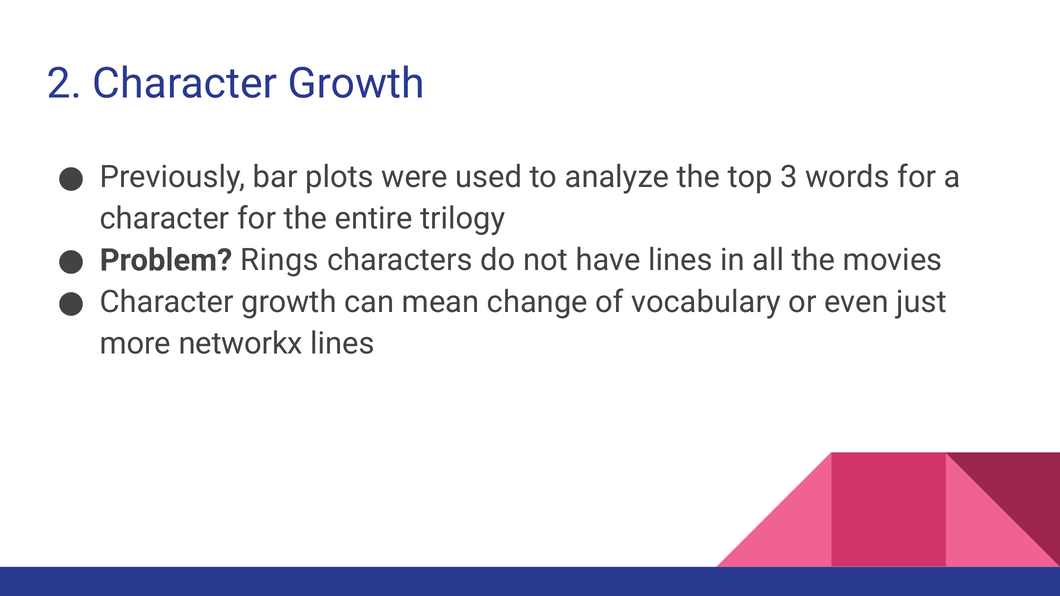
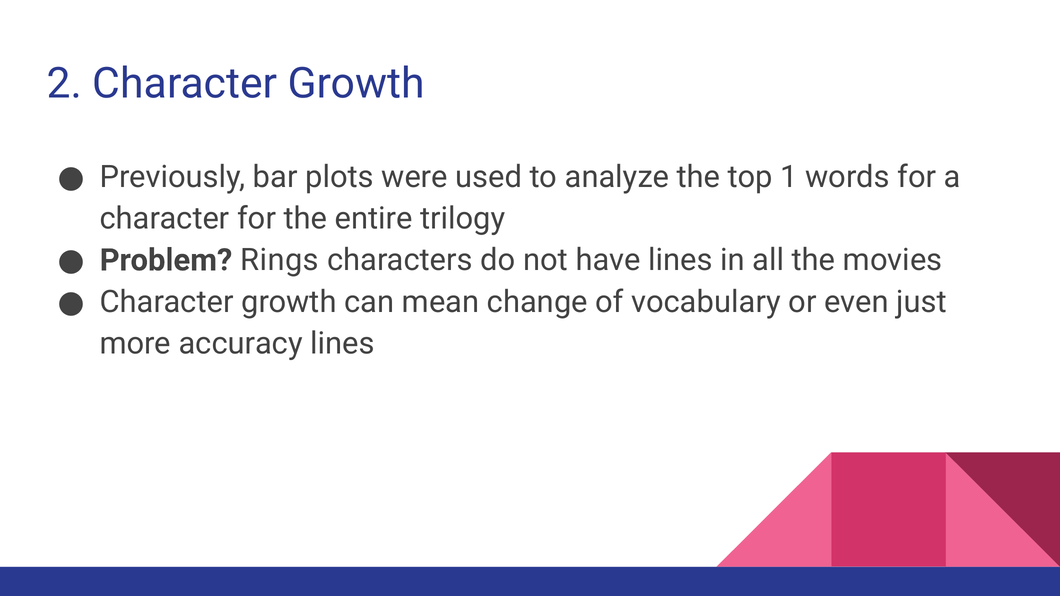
3: 3 -> 1
networkx: networkx -> accuracy
